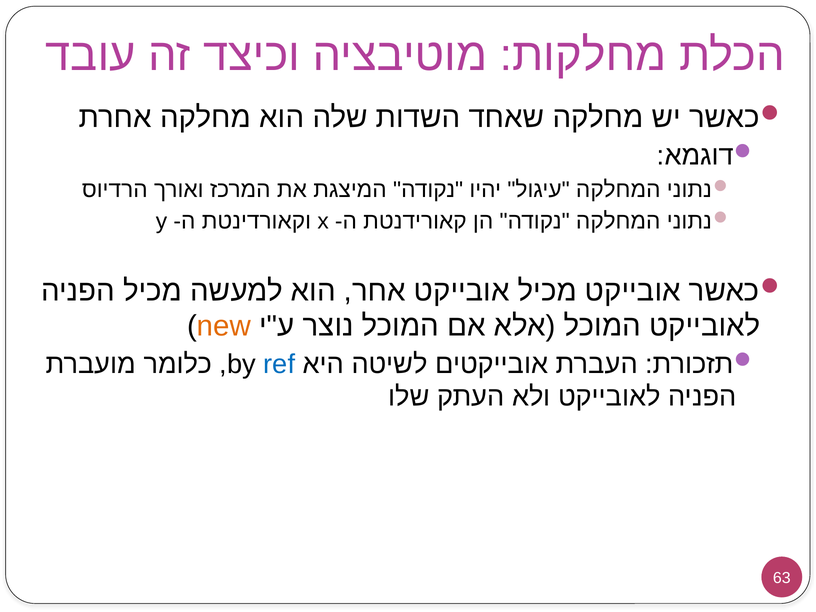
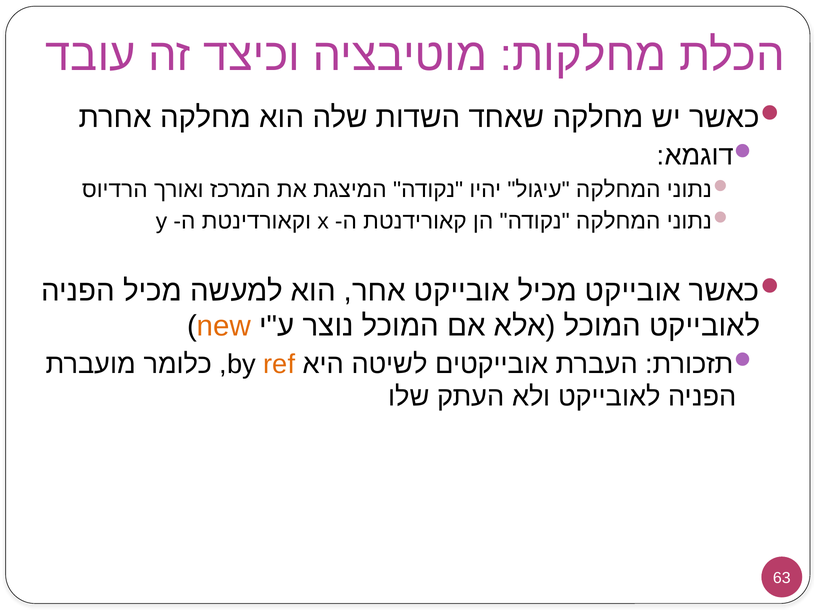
ref colour: blue -> orange
